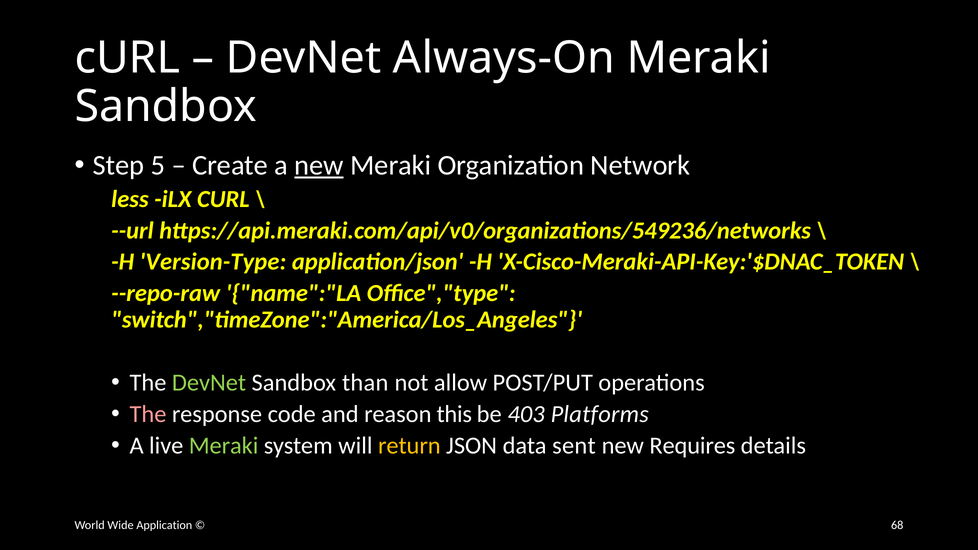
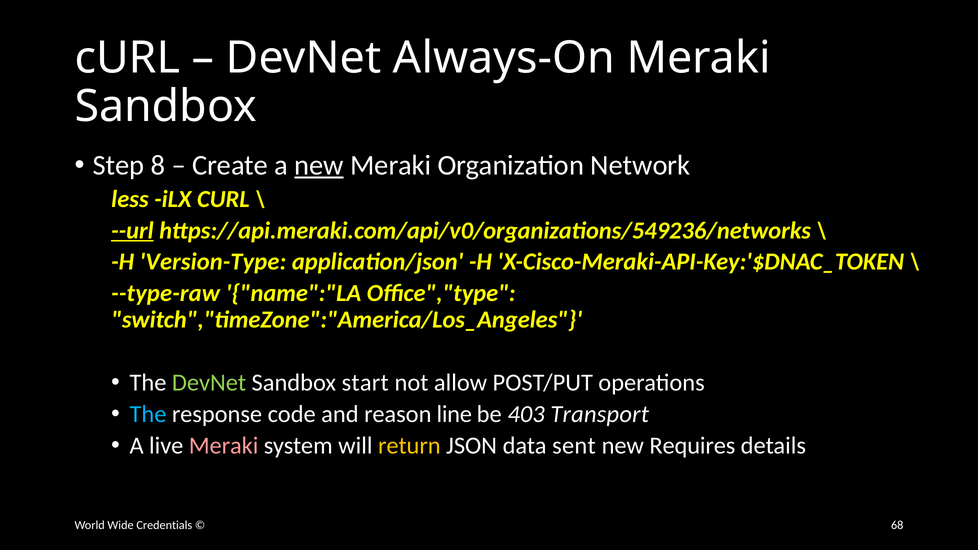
5: 5 -> 8
--url underline: none -> present
--repo-raw: --repo-raw -> --type-raw
than: than -> start
The at (148, 414) colour: pink -> light blue
this: this -> line
Platforms: Platforms -> Transport
Meraki at (224, 446) colour: light green -> pink
Application: Application -> Credentials
